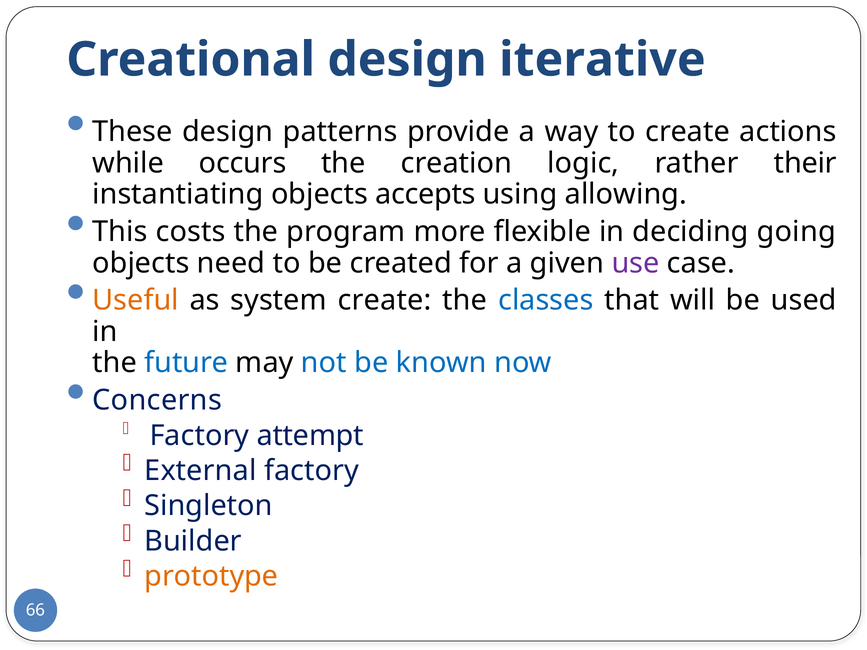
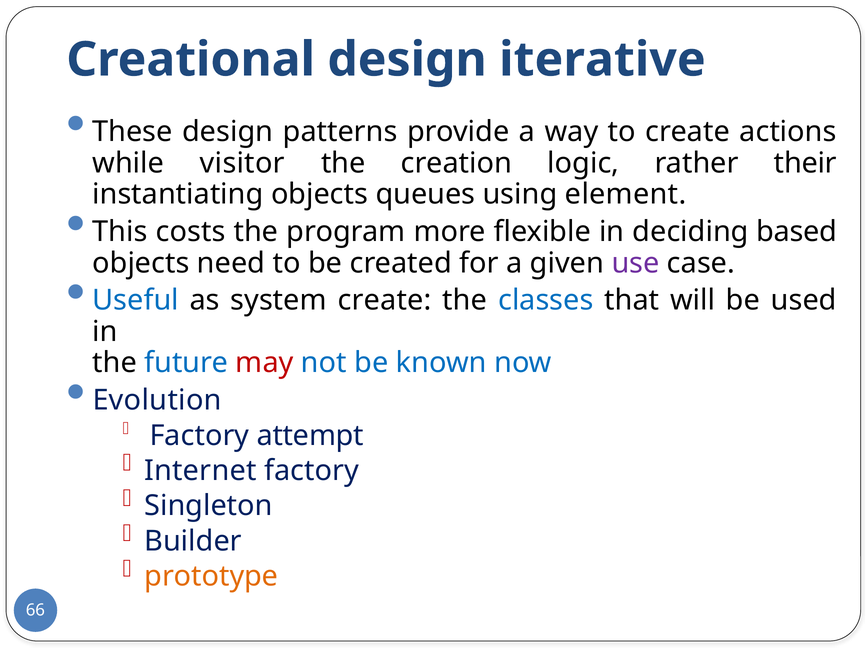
occurs: occurs -> visitor
accepts: accepts -> queues
allowing: allowing -> element
going: going -> based
Useful colour: orange -> blue
may colour: black -> red
Concerns: Concerns -> Evolution
External: External -> Internet
